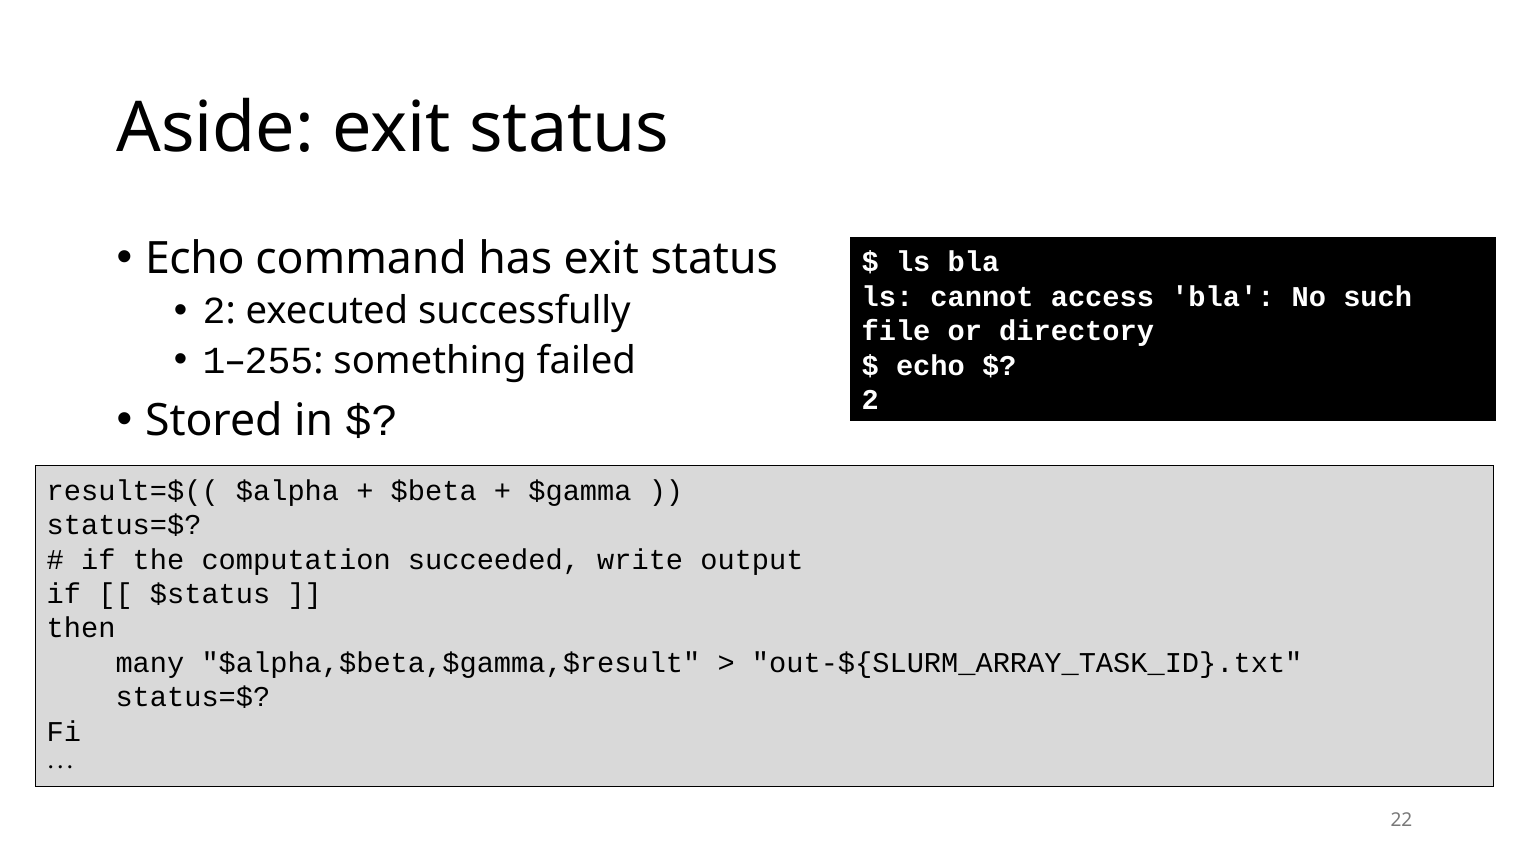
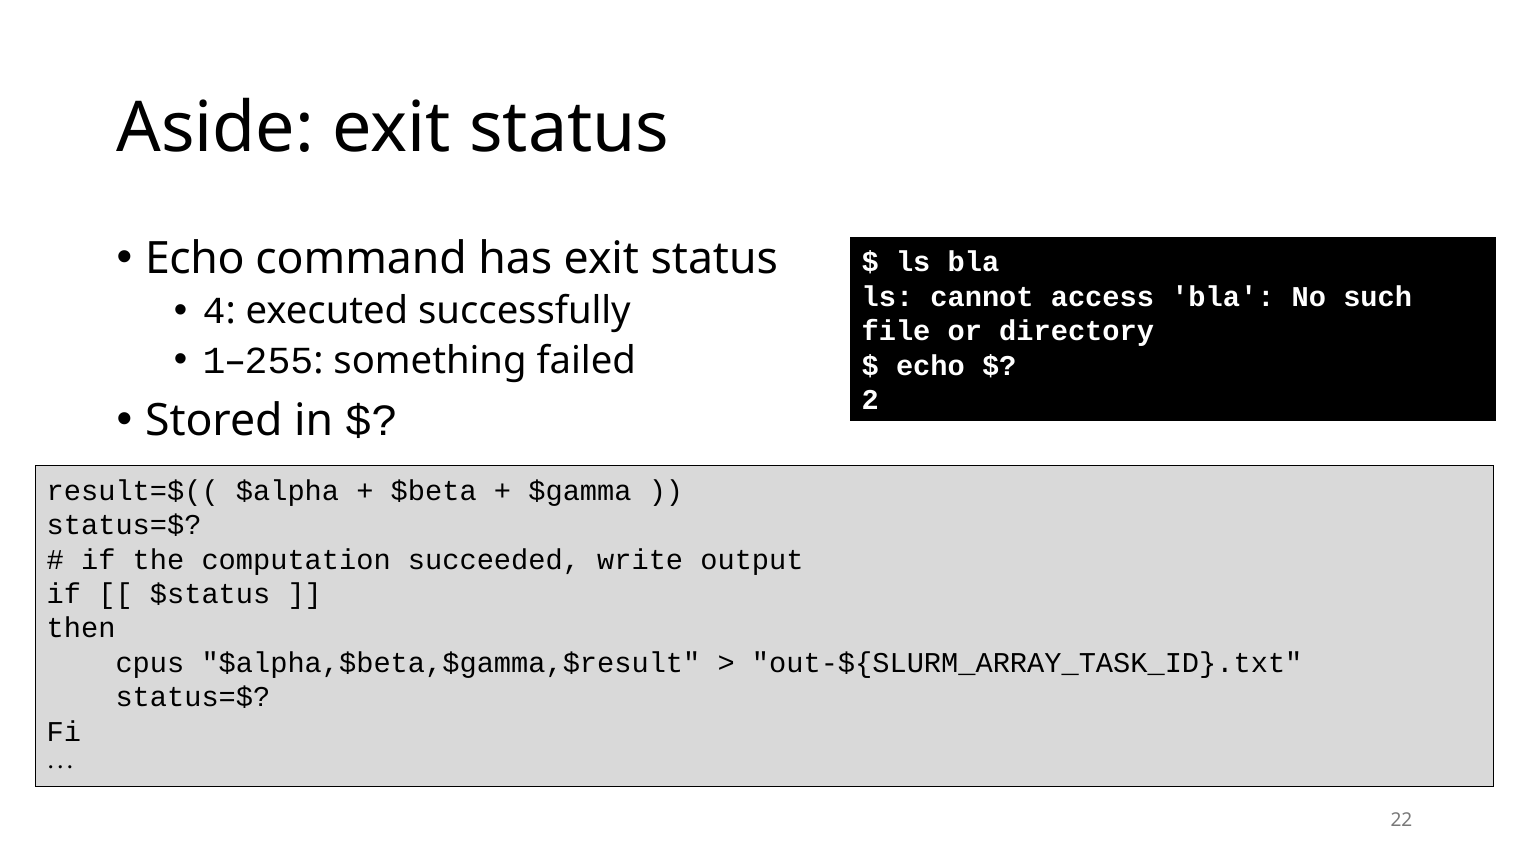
2 at (214, 311): 2 -> 4
many: many -> cpus
